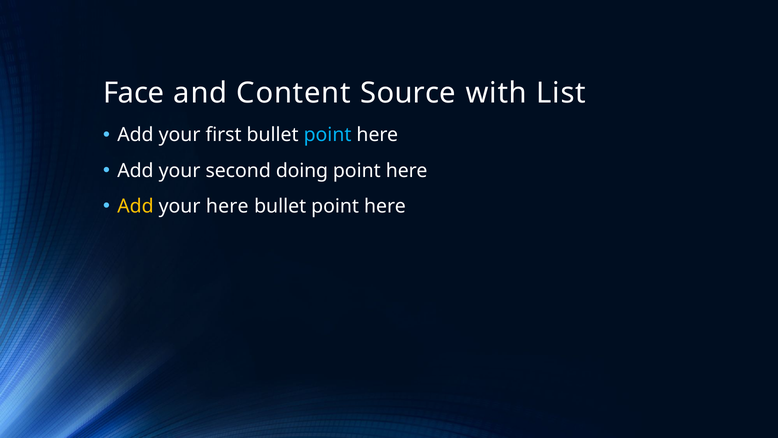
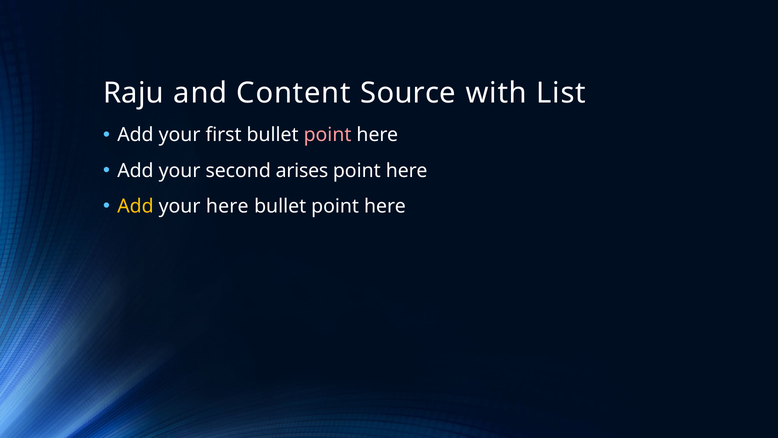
Face: Face -> Raju
point at (328, 135) colour: light blue -> pink
doing: doing -> arises
